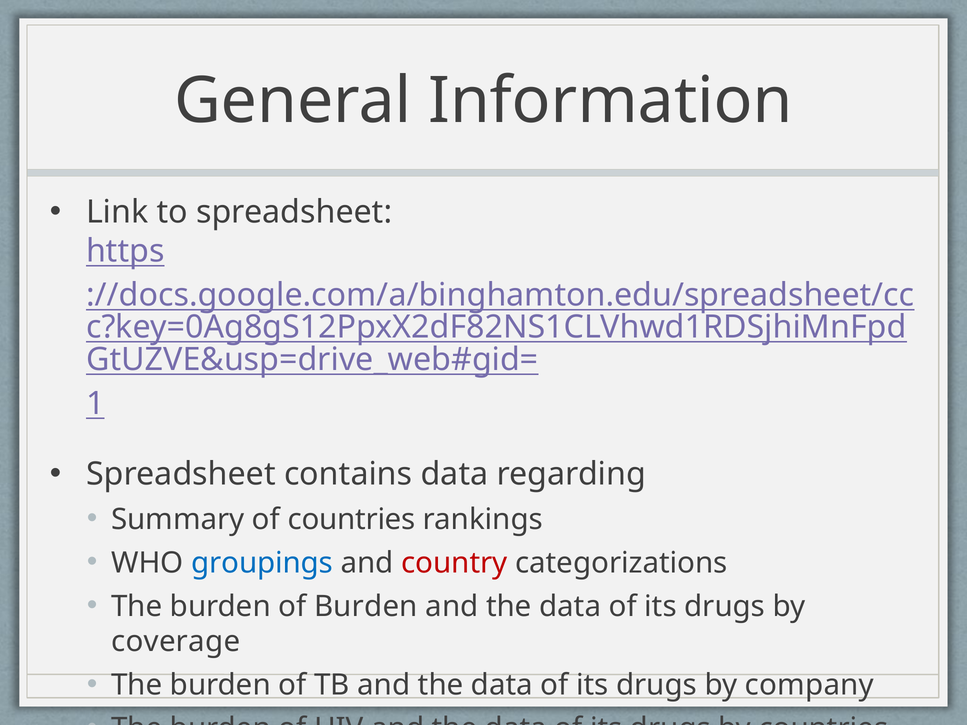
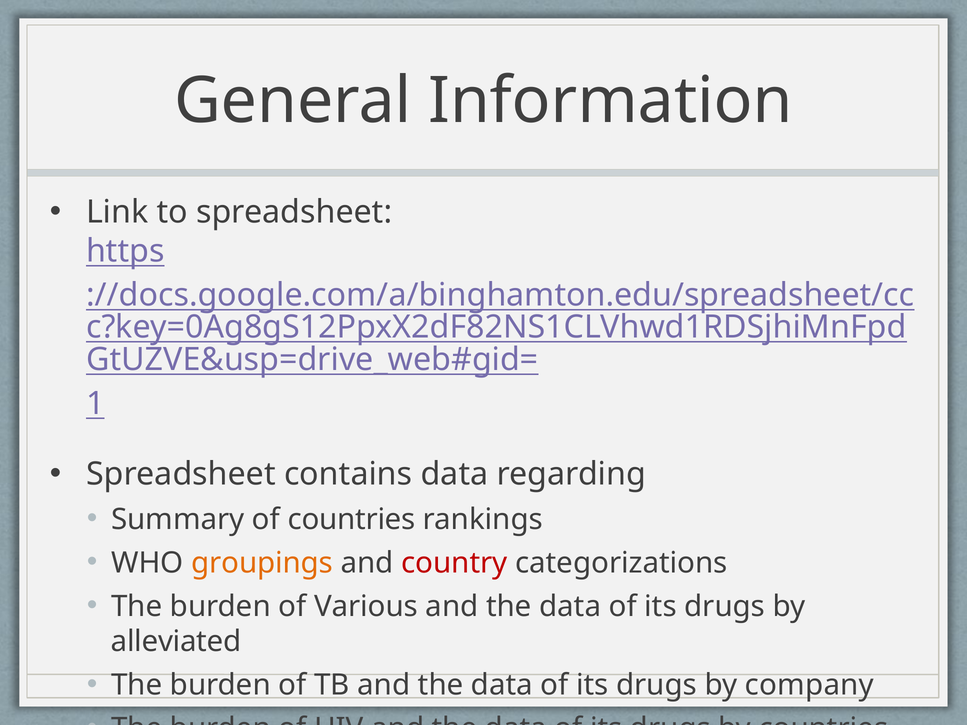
groupings colour: blue -> orange
of Burden: Burden -> Various
coverage: coverage -> alleviated
